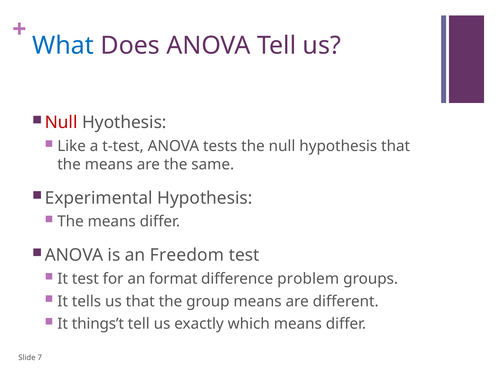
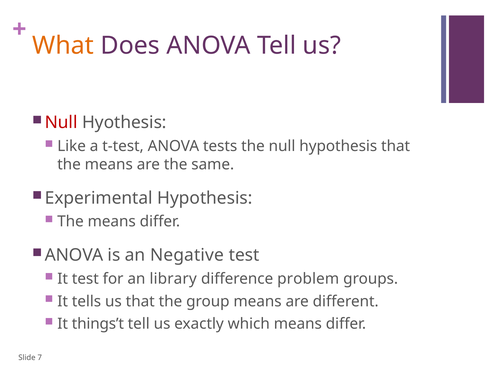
What colour: blue -> orange
Freedom: Freedom -> Negative
format: format -> library
